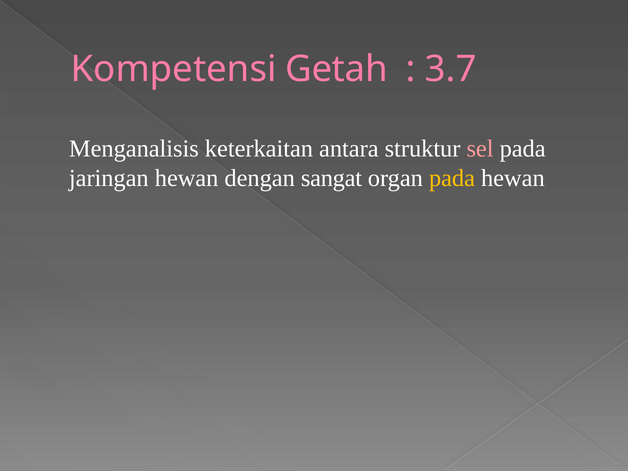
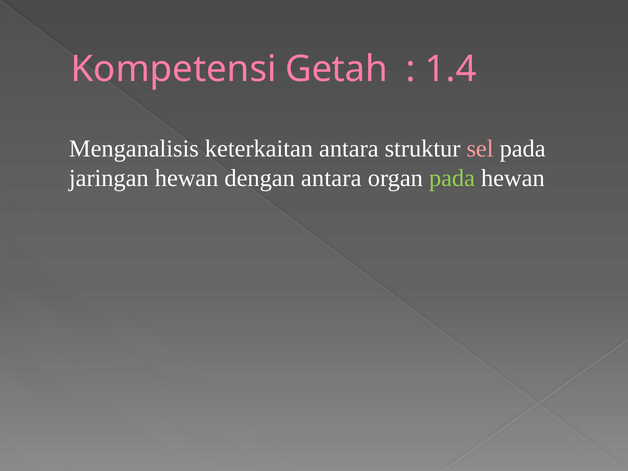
3.7: 3.7 -> 1.4
dengan sangat: sangat -> antara
pada at (452, 178) colour: yellow -> light green
